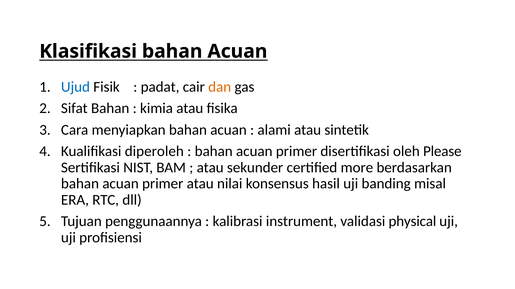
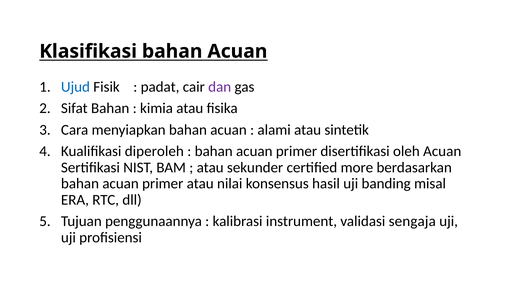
dan colour: orange -> purple
oleh Please: Please -> Acuan
physical: physical -> sengaja
